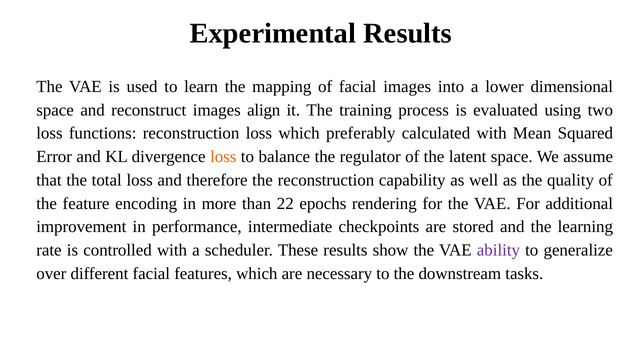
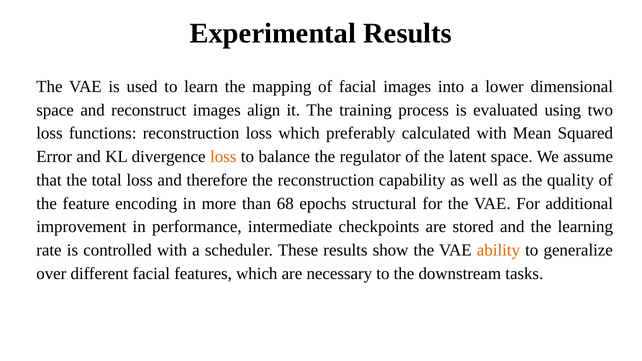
22: 22 -> 68
rendering: rendering -> structural
ability colour: purple -> orange
